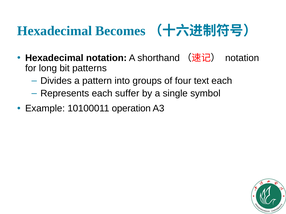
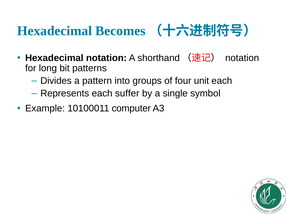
text: text -> unit
operation: operation -> computer
